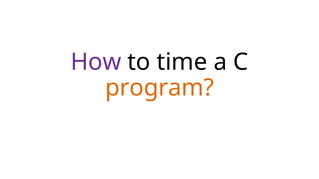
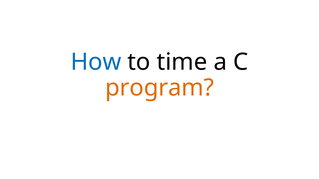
How colour: purple -> blue
